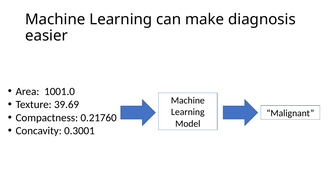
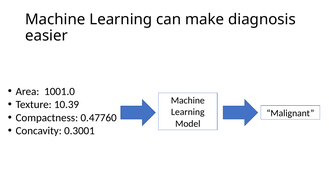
39.69: 39.69 -> 10.39
0.21760: 0.21760 -> 0.47760
